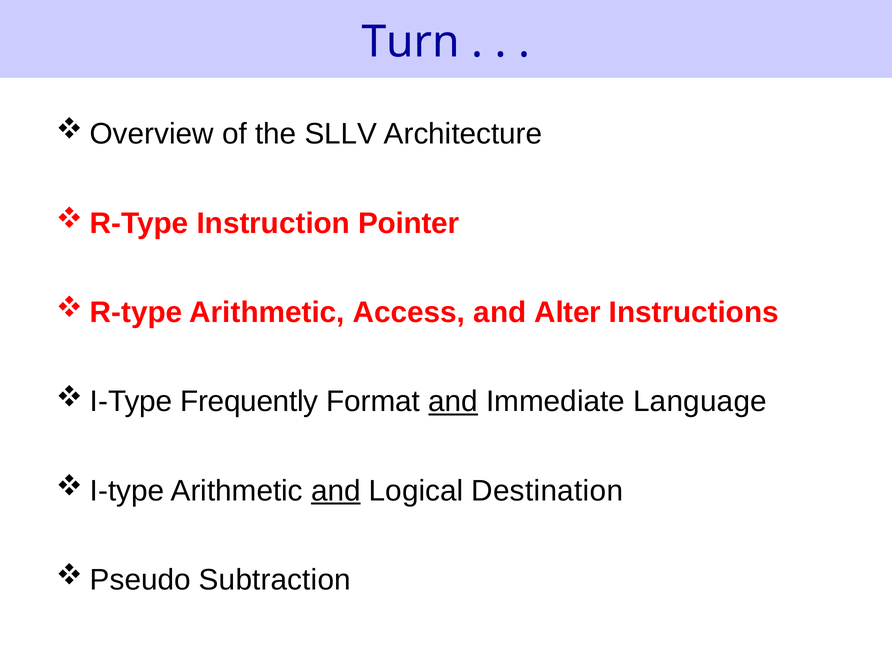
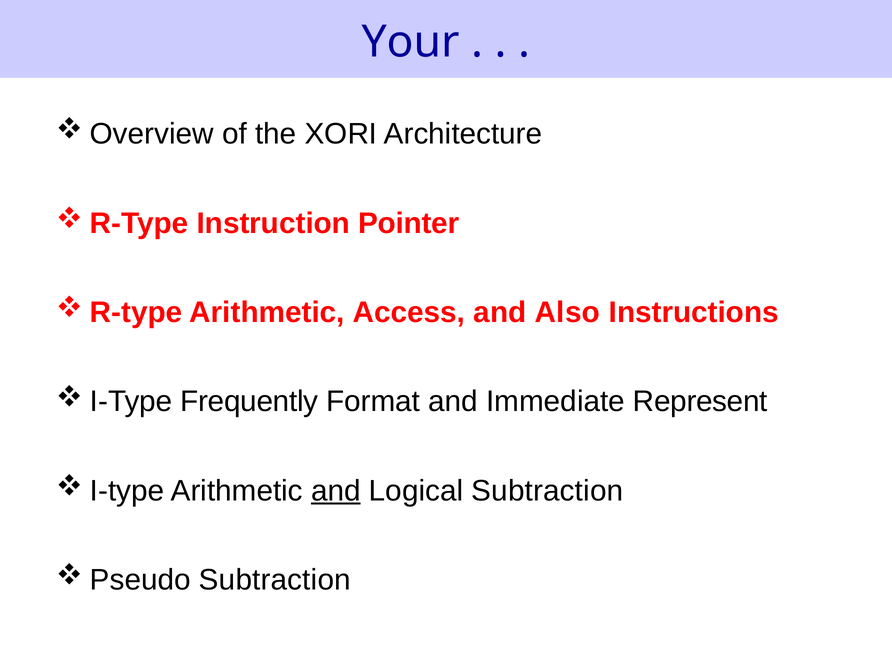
Turn: Turn -> Your
SLLV: SLLV -> XORI
Alter: Alter -> Also
and at (453, 402) underline: present -> none
Language: Language -> Represent
Logical Destination: Destination -> Subtraction
